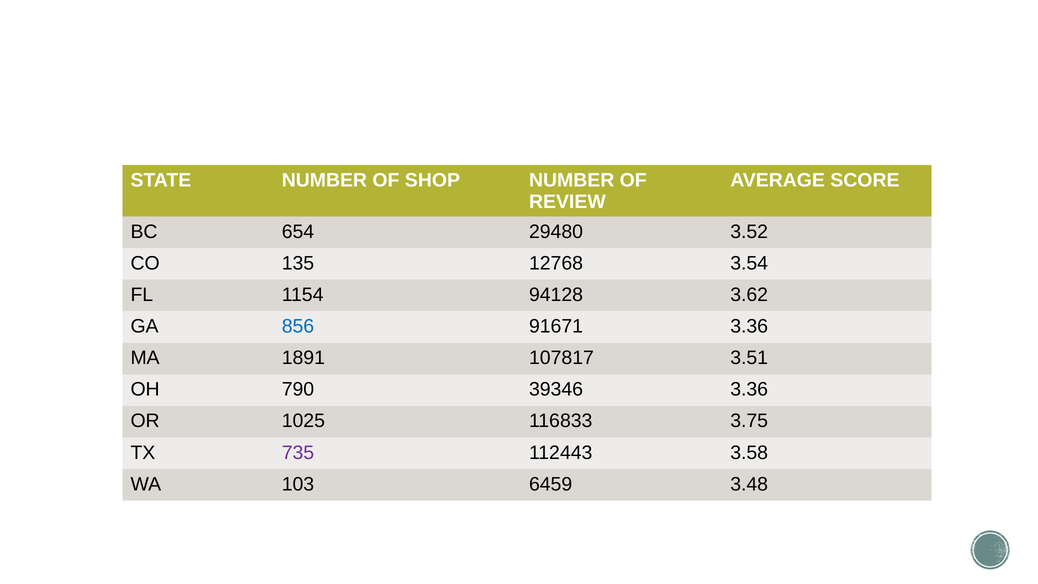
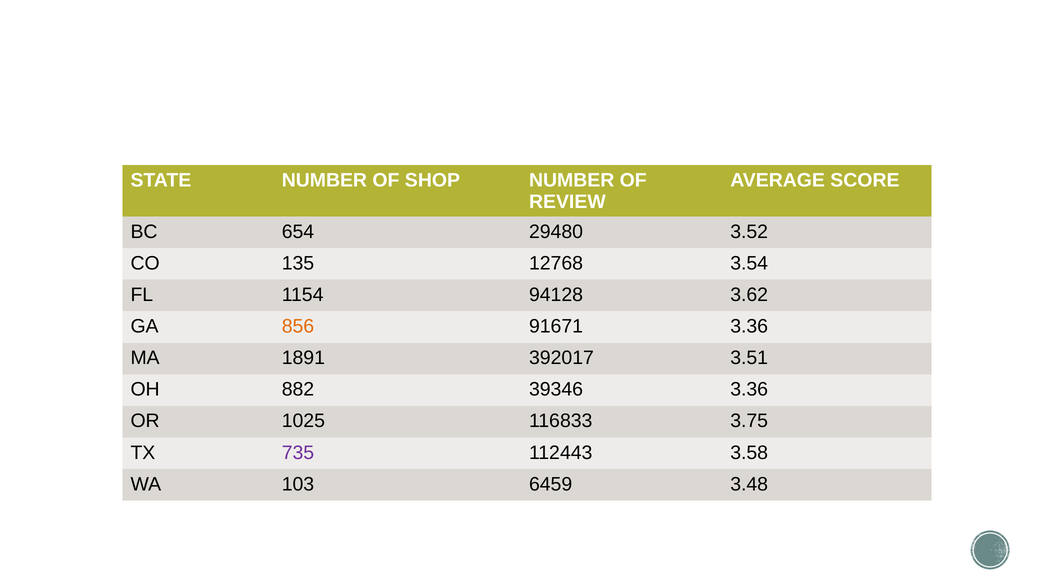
856 colour: blue -> orange
107817: 107817 -> 392017
790: 790 -> 882
